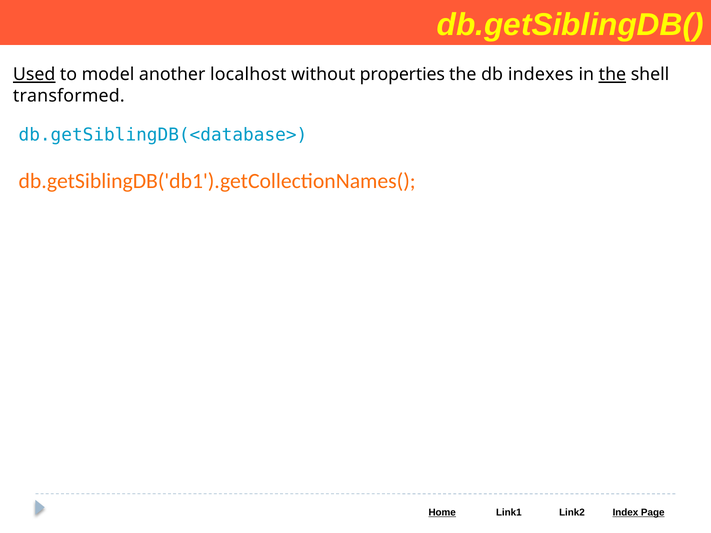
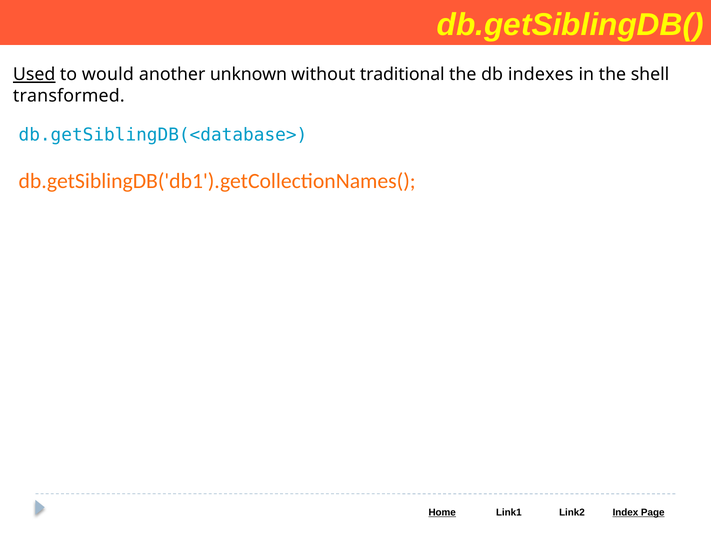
model: model -> would
localhost: localhost -> unknown
properties: properties -> traditional
the at (612, 75) underline: present -> none
